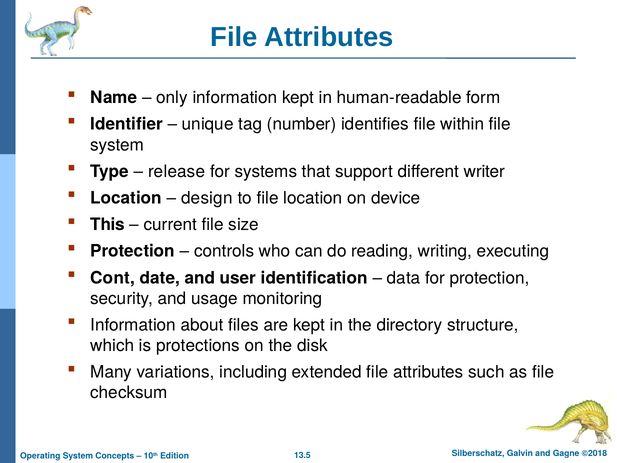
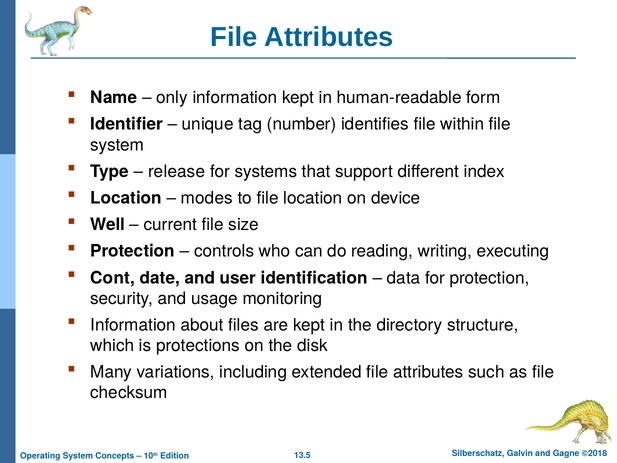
writer: writer -> index
design: design -> modes
This: This -> Well
